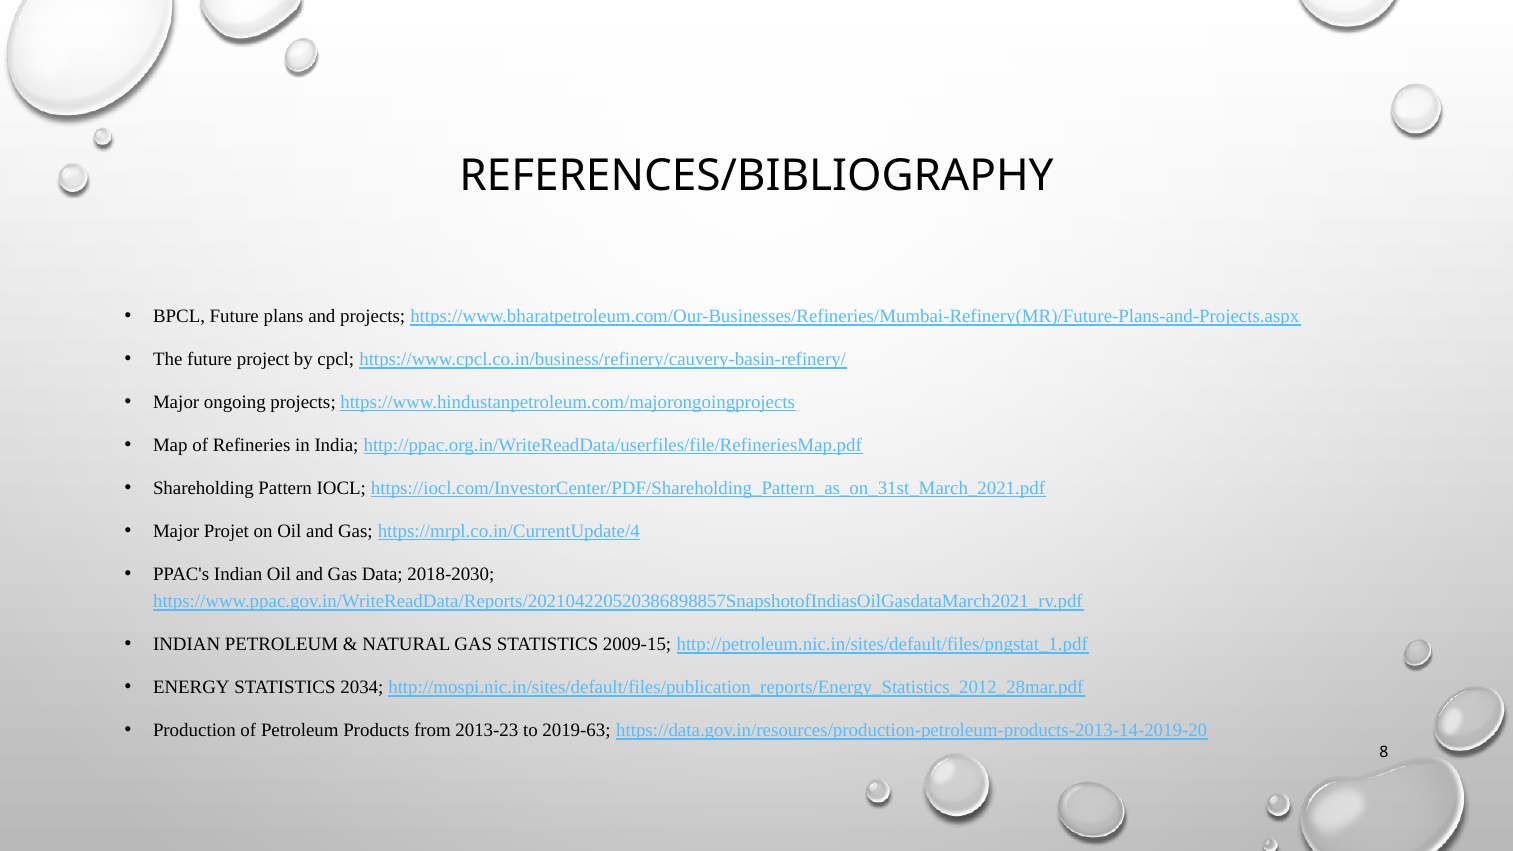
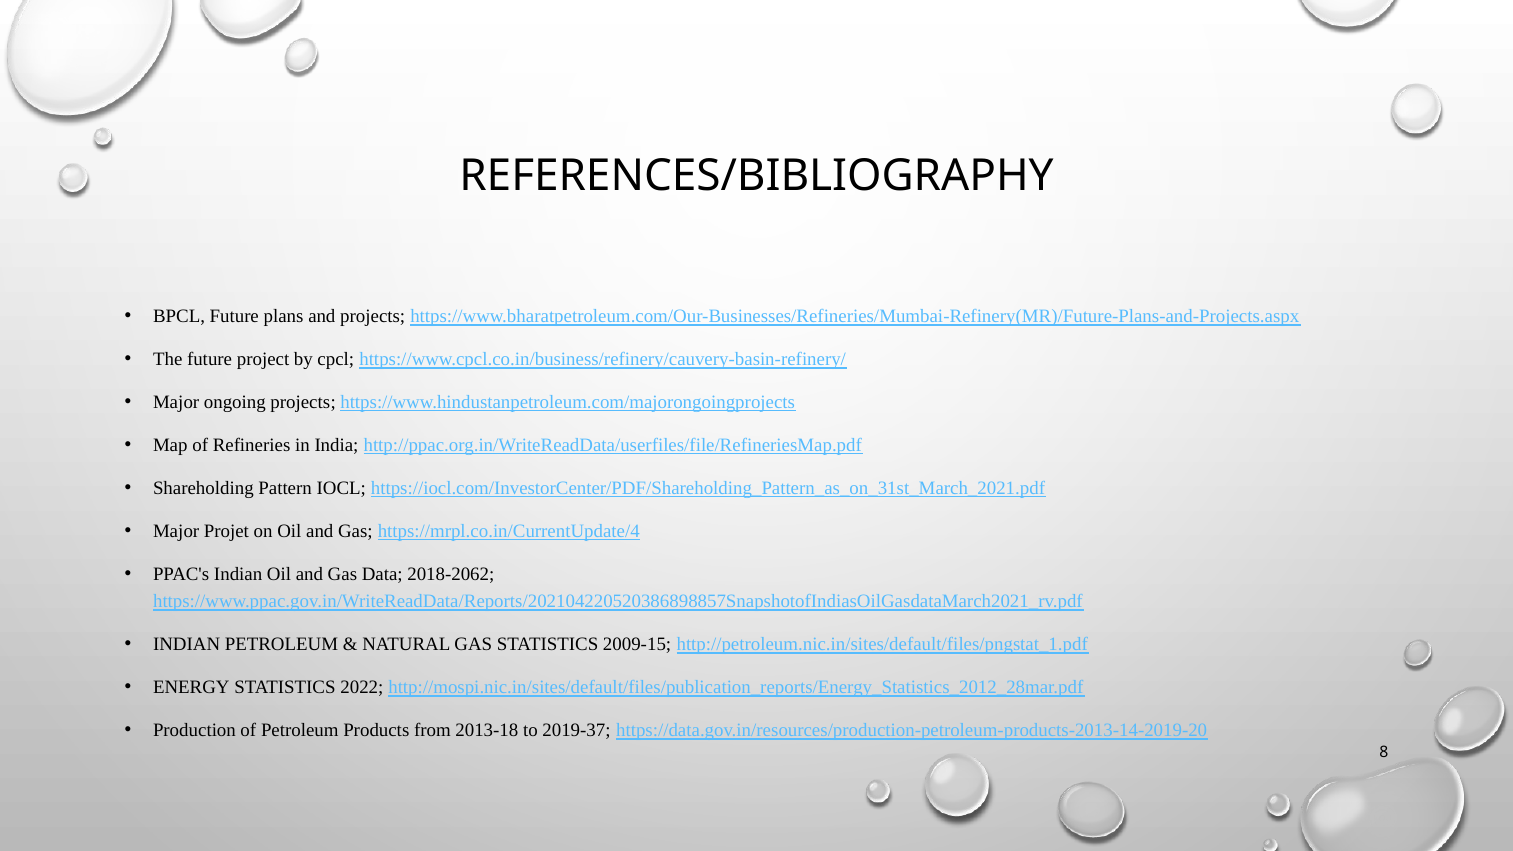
2018-2030: 2018-2030 -> 2018-2062
2034: 2034 -> 2022
2013-23: 2013-23 -> 2013-18
2019-63: 2019-63 -> 2019-37
